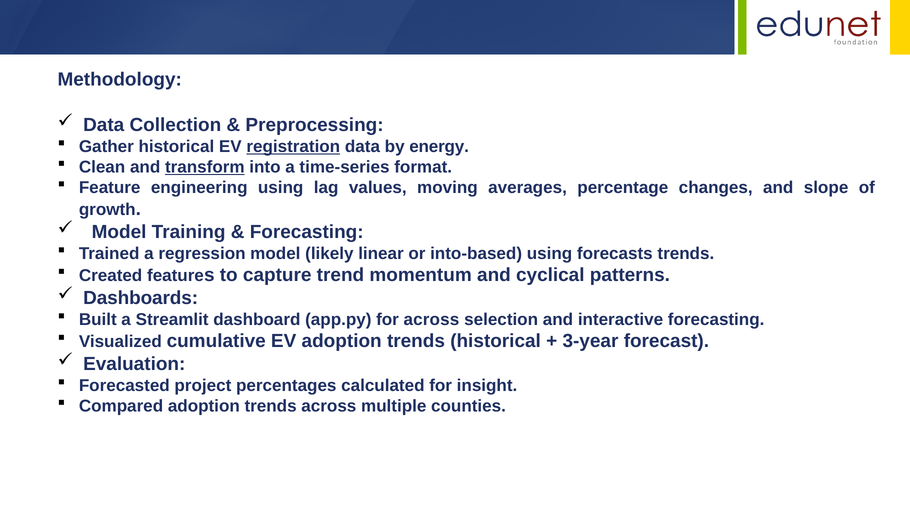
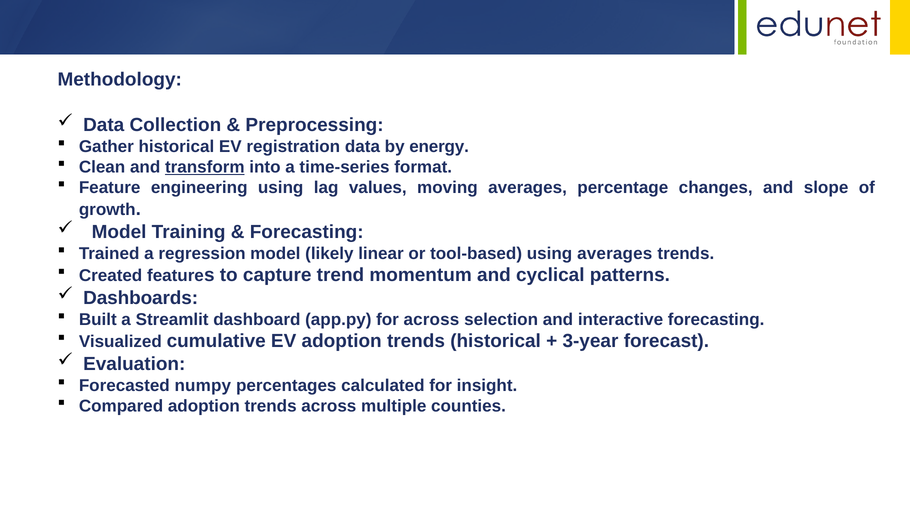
registration underline: present -> none
into-based: into-based -> tool-based
using forecasts: forecasts -> averages
project: project -> numpy
